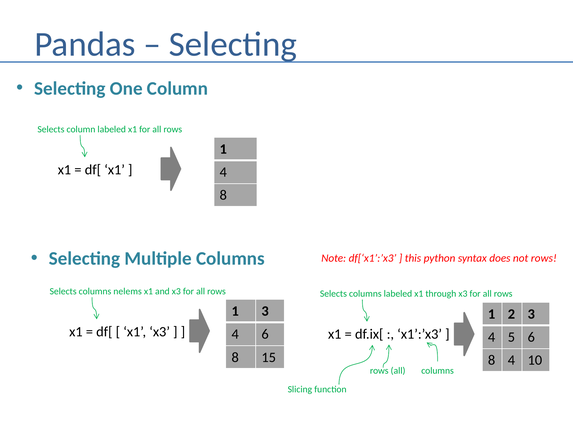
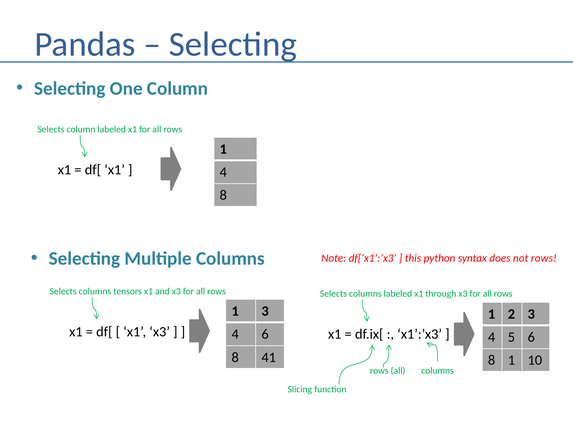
nelems: nelems -> tensors
15: 15 -> 41
8 4: 4 -> 1
